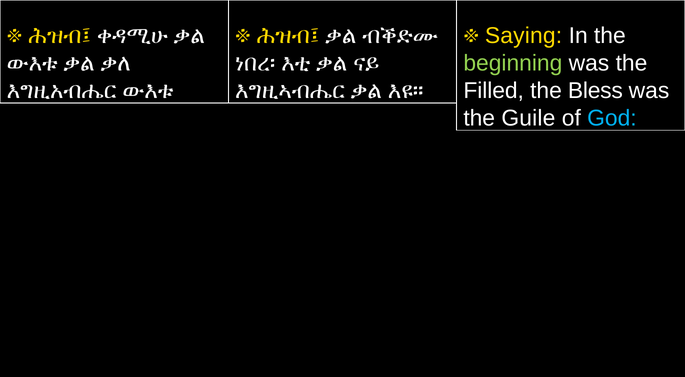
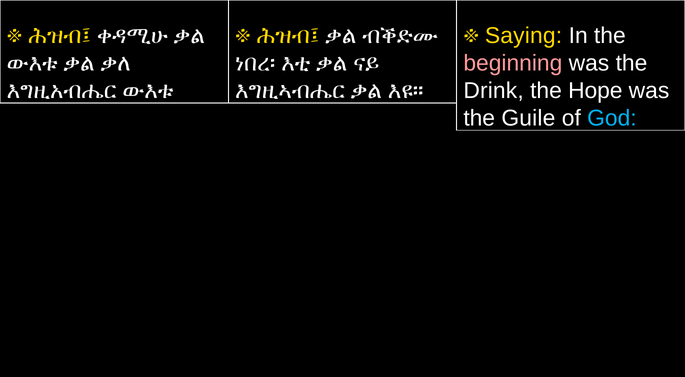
beginning colour: light green -> pink
Filled: Filled -> Drink
Bless: Bless -> Hope
